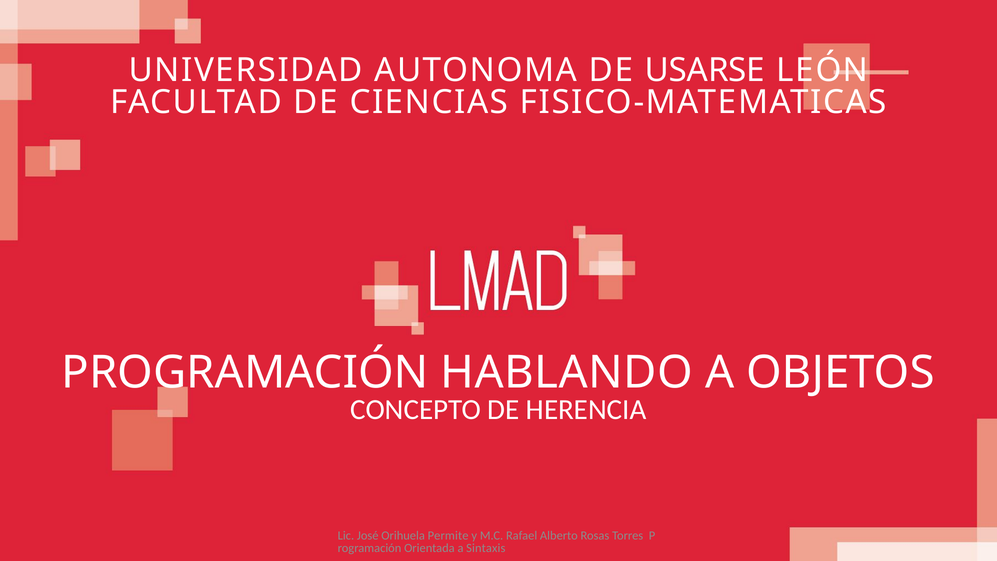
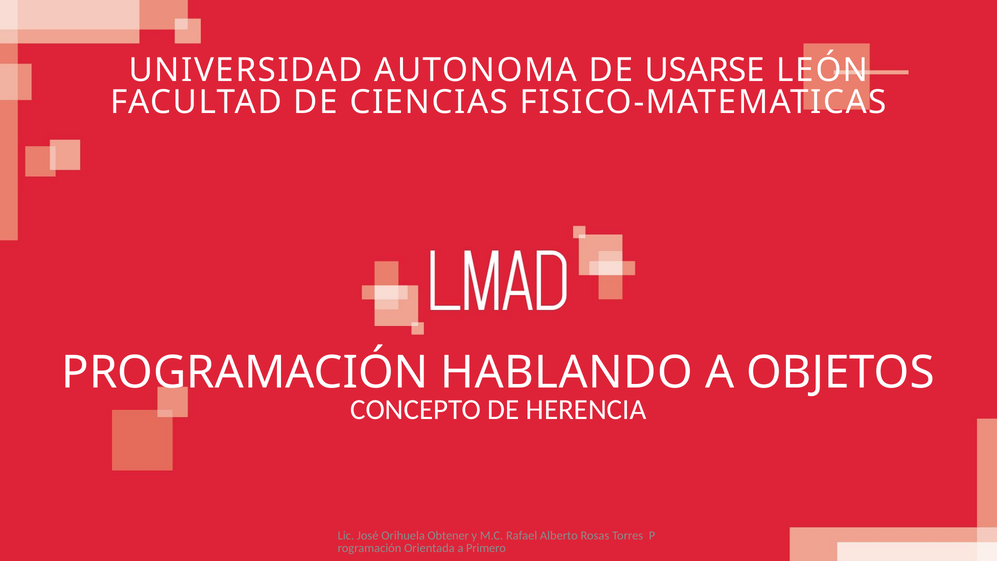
Permite: Permite -> Obtener
Sintaxis: Sintaxis -> Primero
